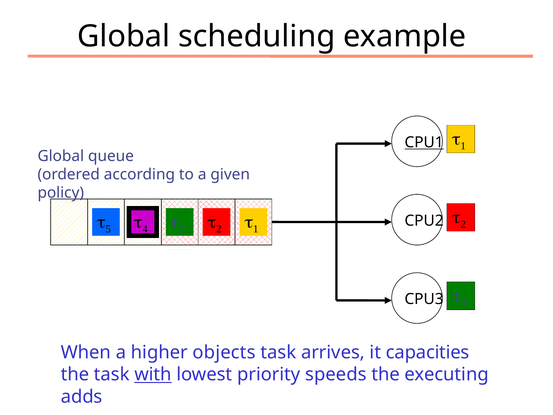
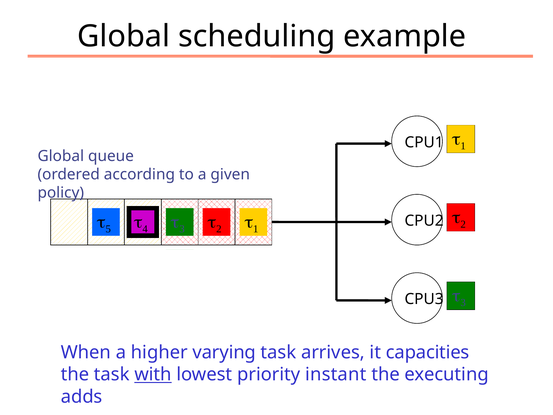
CPU1 underline: present -> none
objects: objects -> varying
speeds: speeds -> instant
